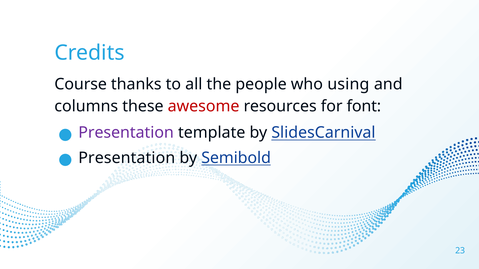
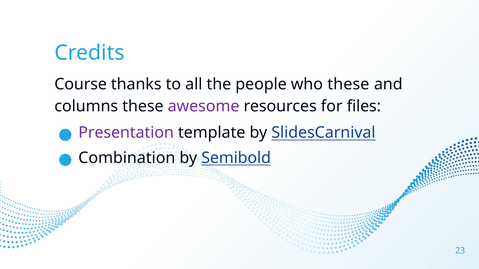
who using: using -> these
awesome colour: red -> purple
font: font -> files
Presentation at (127, 158): Presentation -> Combination
